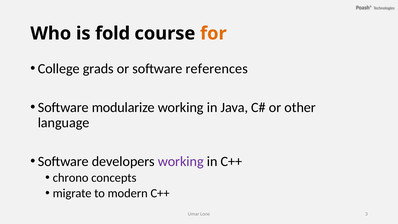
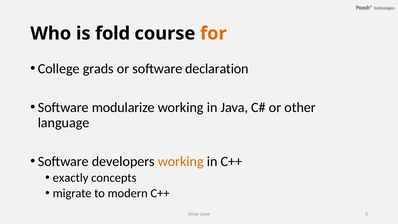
references: references -> declaration
working at (181, 161) colour: purple -> orange
chrono: chrono -> exactly
